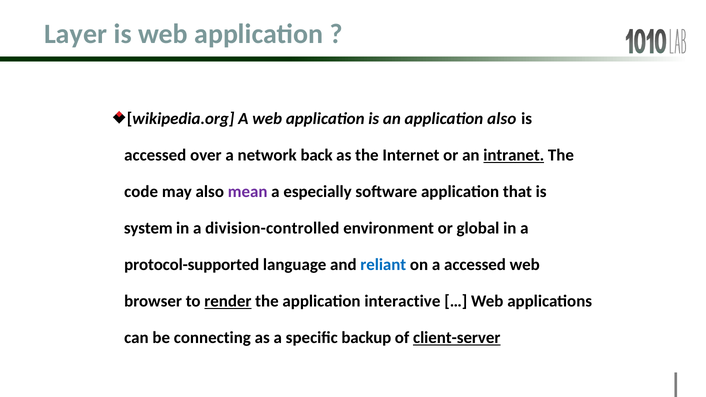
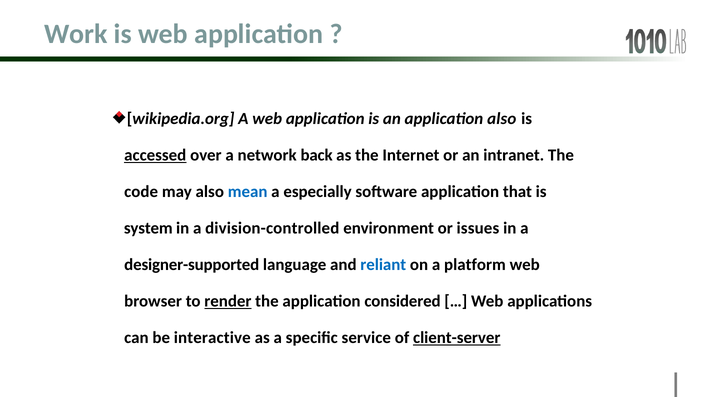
Layer: Layer -> Work
accessed at (155, 155) underline: none -> present
intranet underline: present -> none
mean colour: purple -> blue
global: global -> issues
protocol-supported: protocol-supported -> designer-supported
a accessed: accessed -> platform
interactive: interactive -> considered
connecting: connecting -> interactive
backup: backup -> service
